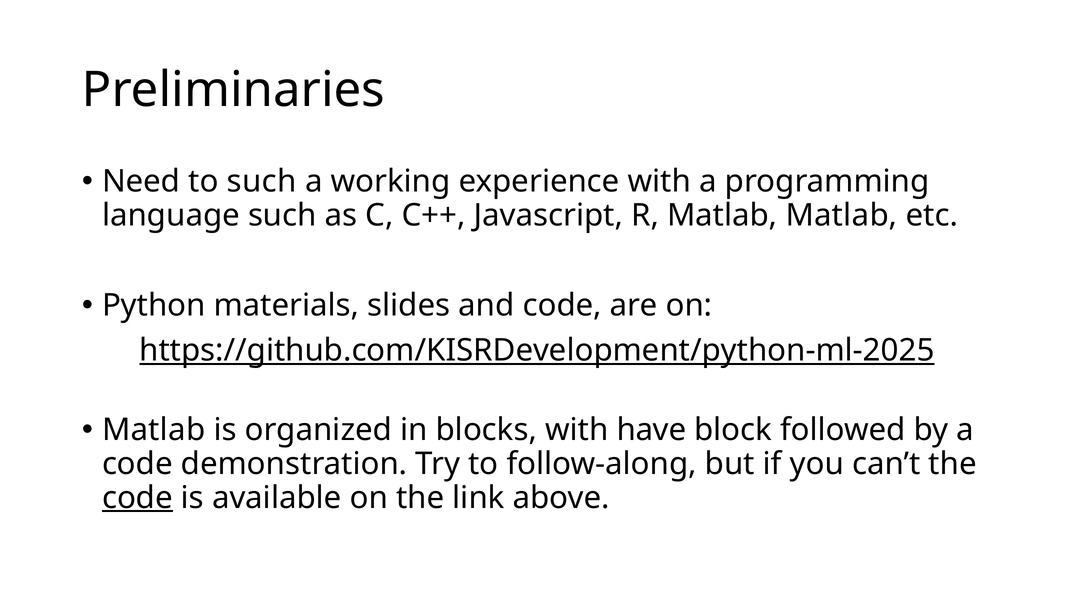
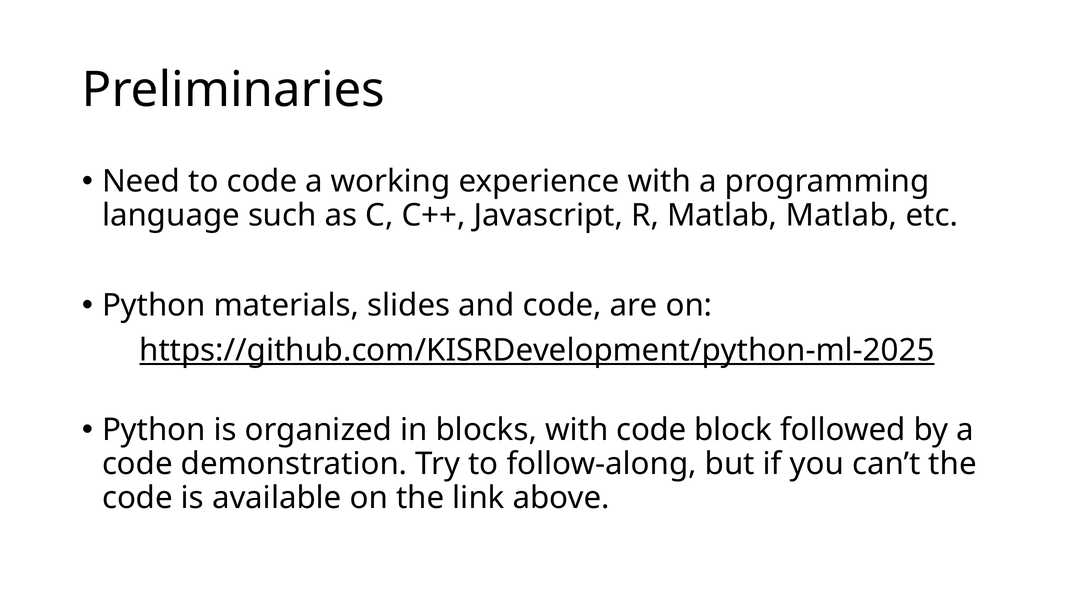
to such: such -> code
Matlab at (154, 430): Matlab -> Python
with have: have -> code
code at (137, 498) underline: present -> none
